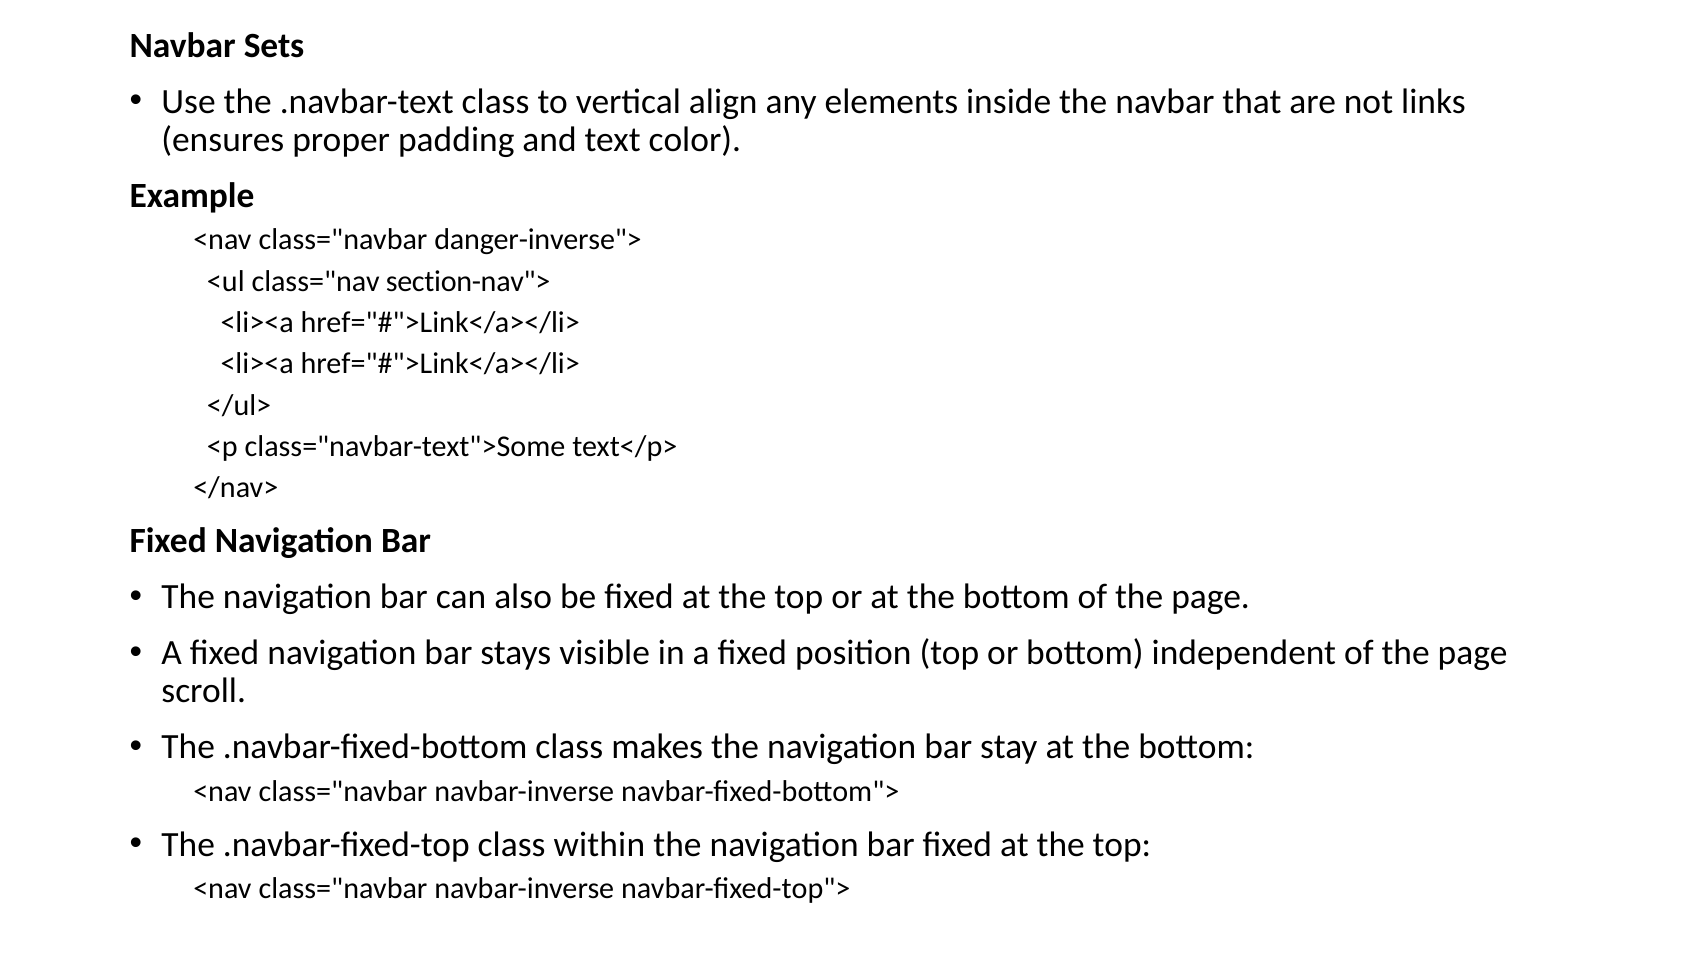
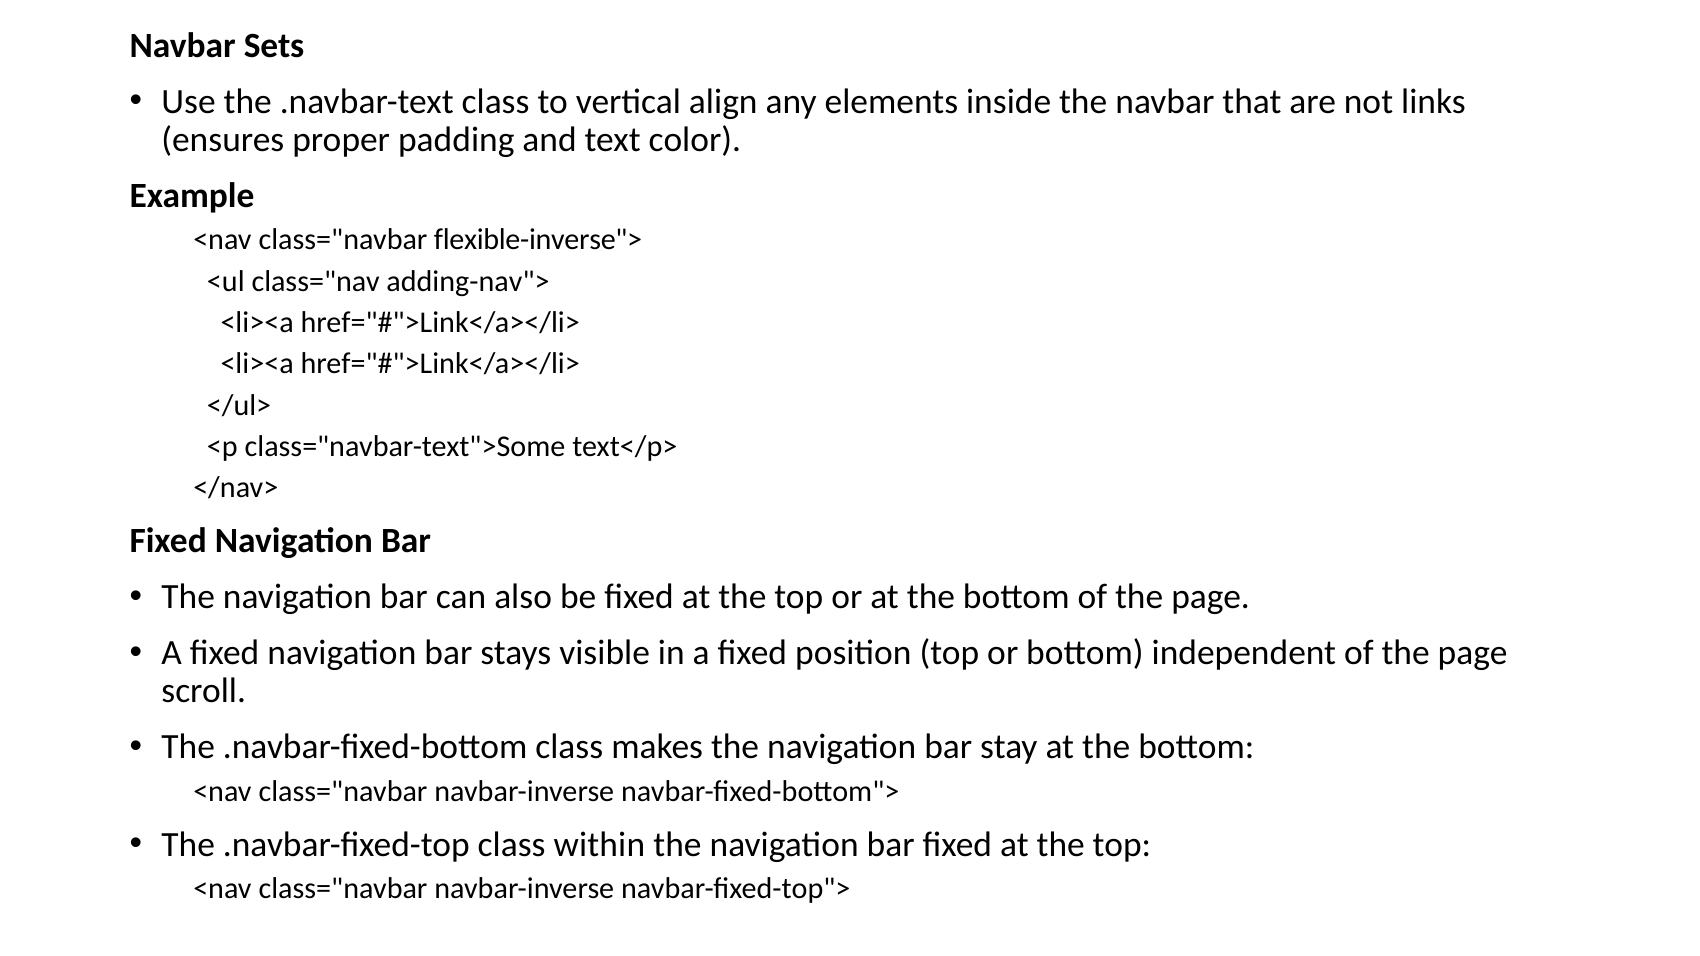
danger-inverse">: danger-inverse"> -> flexible-inverse">
section-nav">: section-nav"> -> adding-nav">
